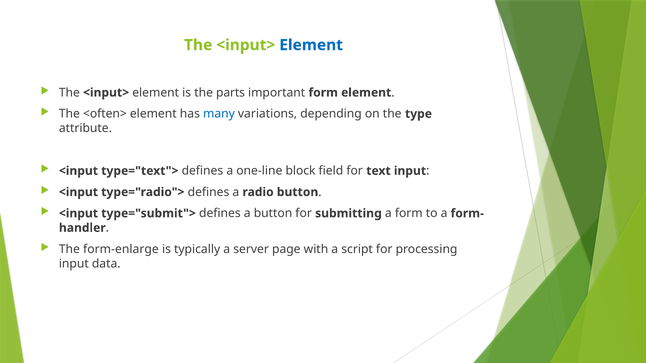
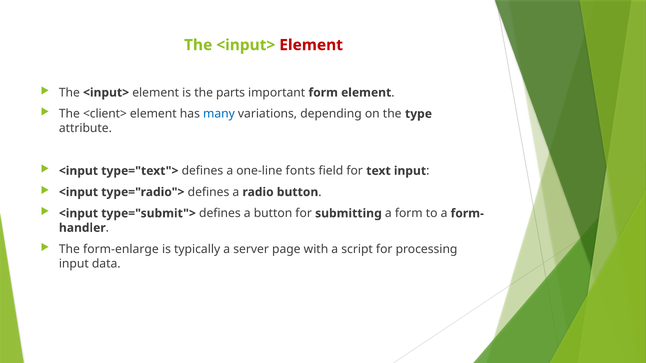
Element at (311, 45) colour: blue -> red
<often>: <often> -> <client>
block: block -> fonts
